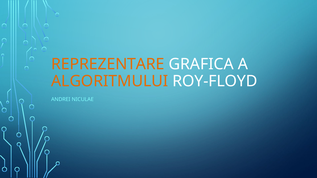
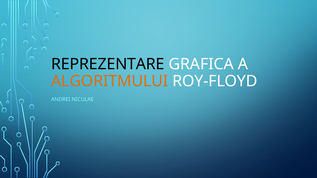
REPREZENTARE colour: orange -> black
